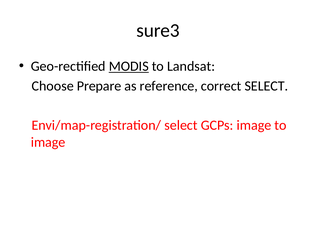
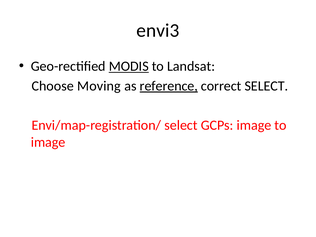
sure3: sure3 -> envi3
Prepare: Prepare -> Moving
reference underline: none -> present
